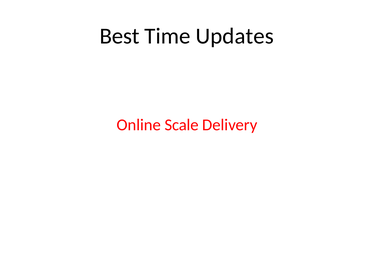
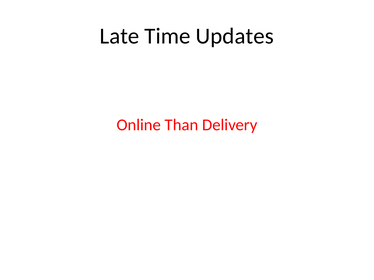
Best: Best -> Late
Scale: Scale -> Than
